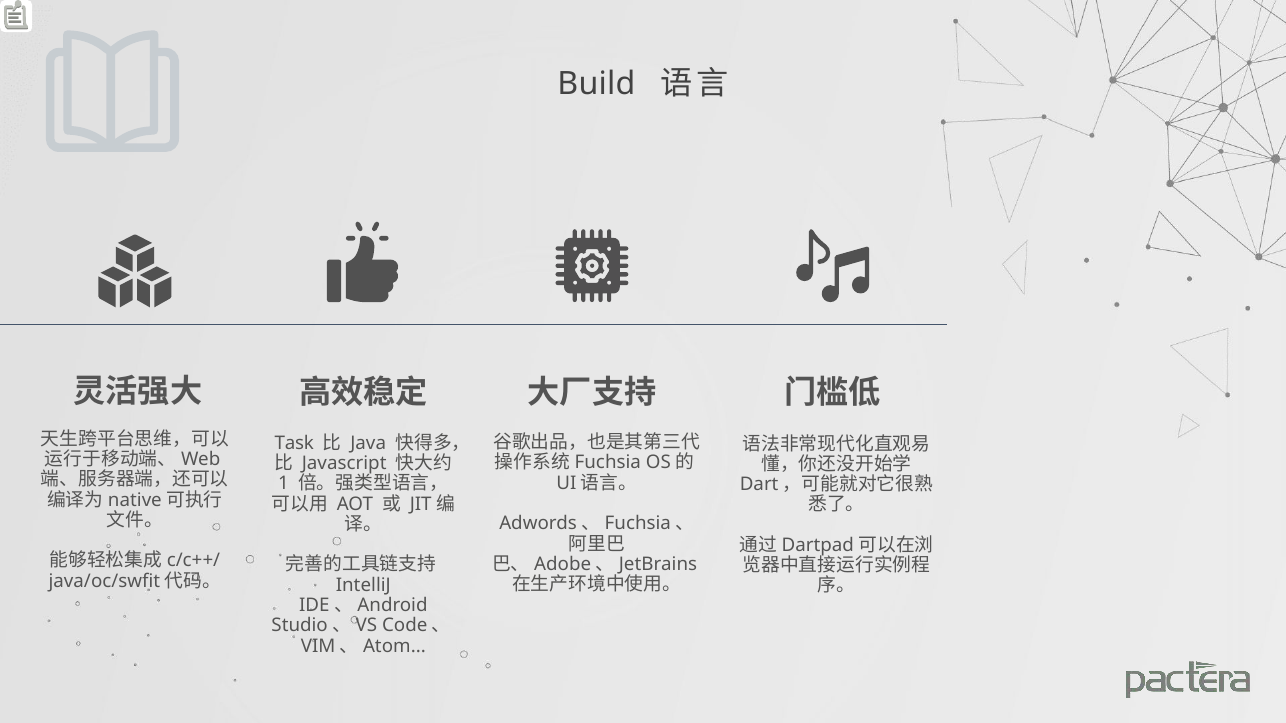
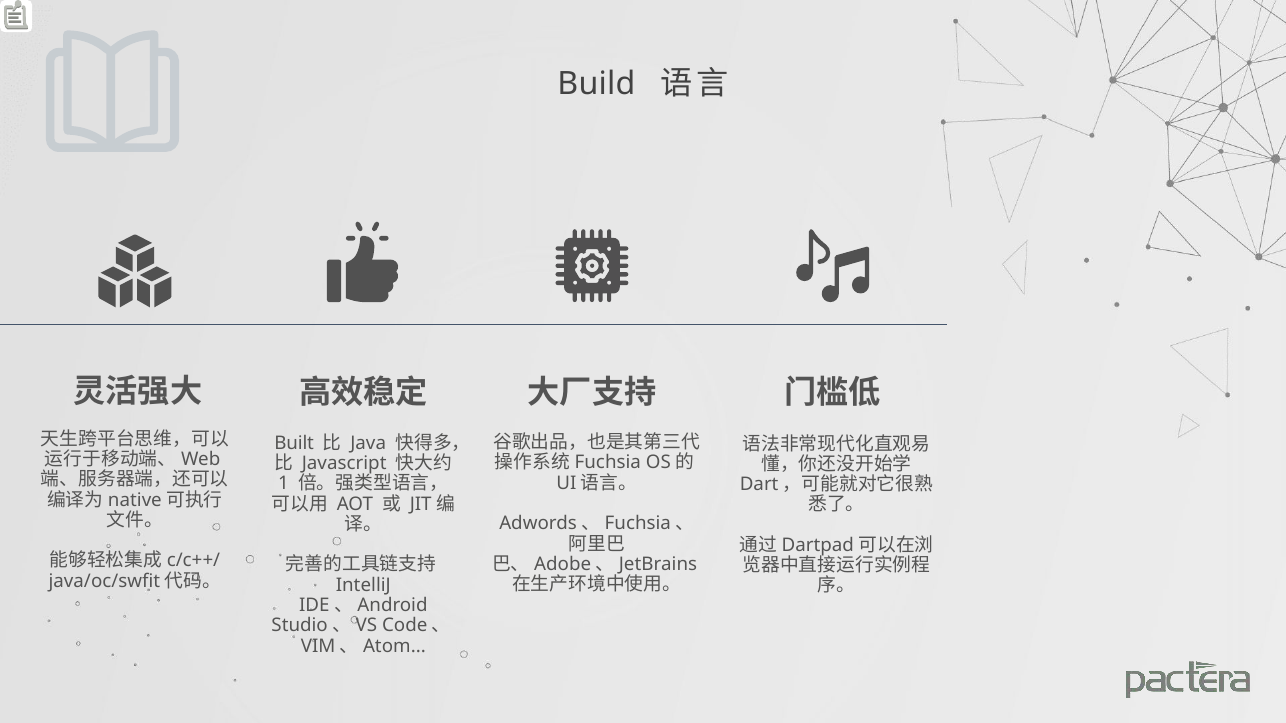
Task: Task -> Built
